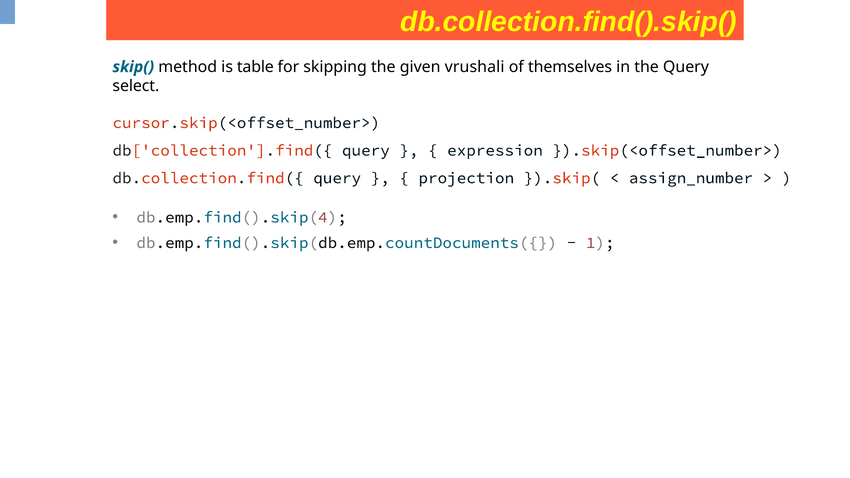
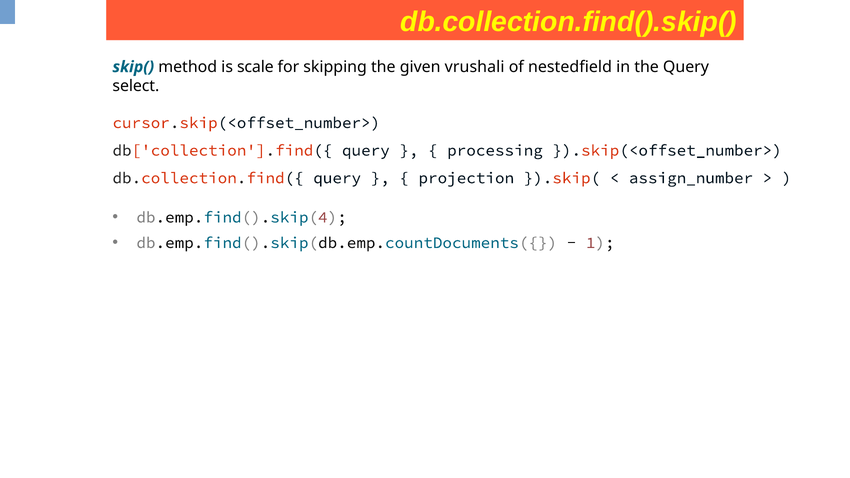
table: table -> scale
themselves: themselves -> nestedfield
expression: expression -> processing
